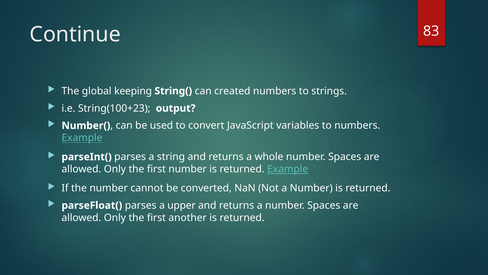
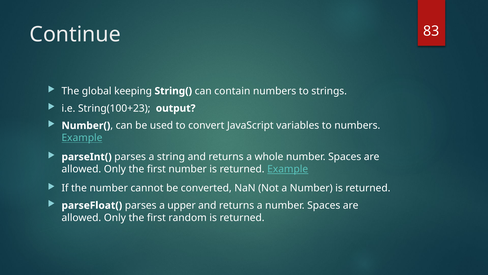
created: created -> contain
another: another -> random
